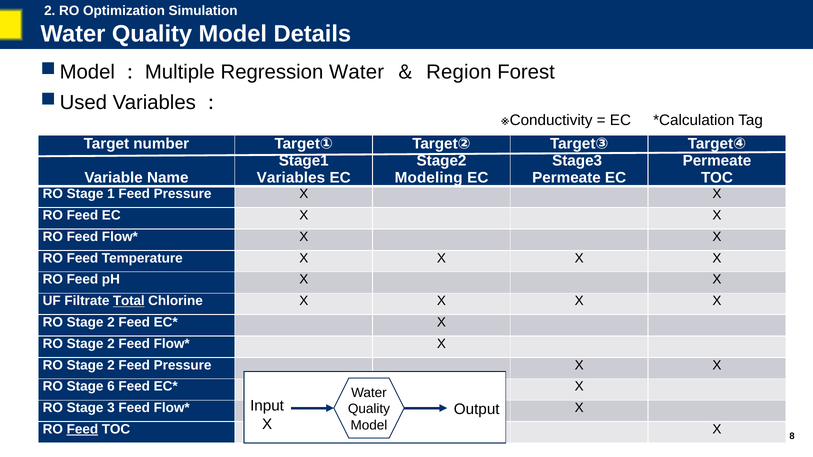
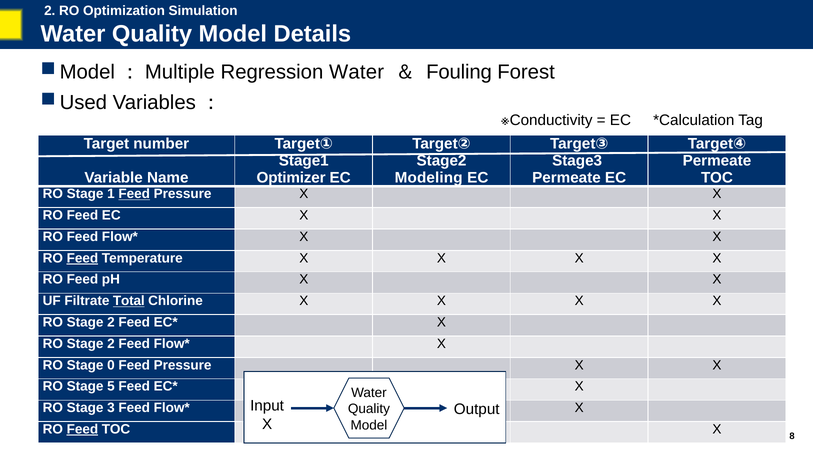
Region: Region -> Fouling
Variables at (291, 178): Variables -> Optimizer
Feed at (134, 194) underline: none -> present
Feed at (82, 258) underline: none -> present
2 at (111, 365): 2 -> 0
6: 6 -> 5
